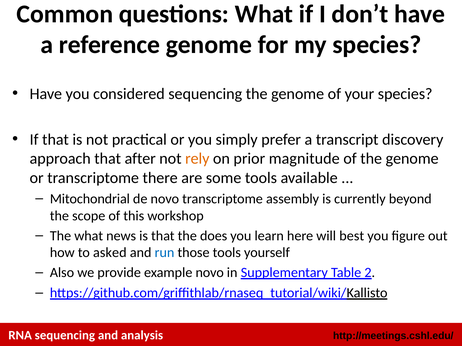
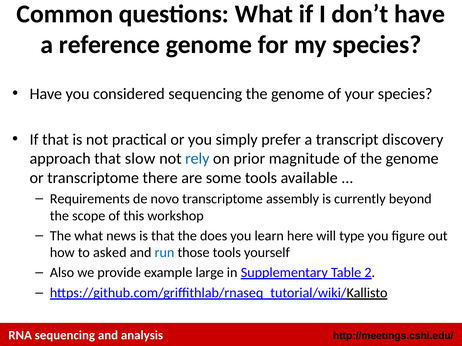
after: after -> slow
rely colour: orange -> blue
Mitochondrial: Mitochondrial -> Requirements
best: best -> type
example novo: novo -> large
